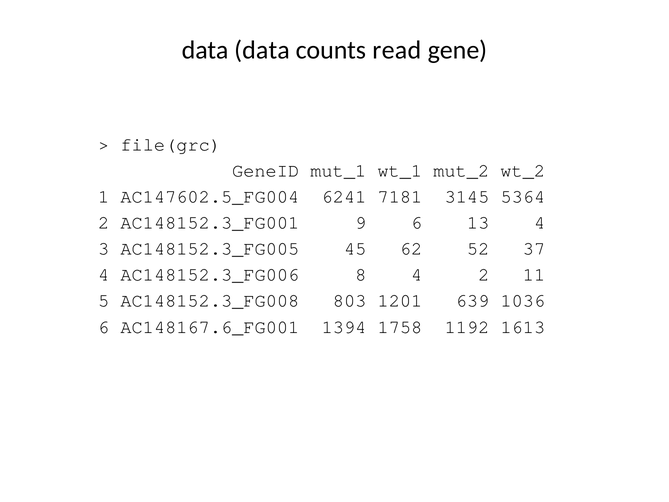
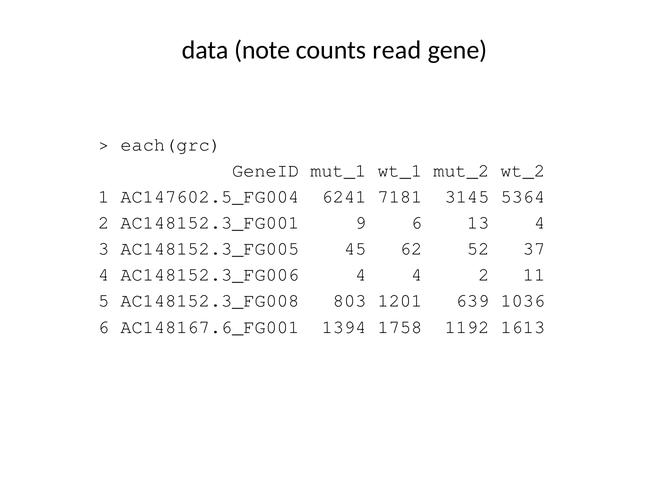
data data: data -> note
file(grc: file(grc -> each(grc
AC148152.3_FG006 8: 8 -> 4
